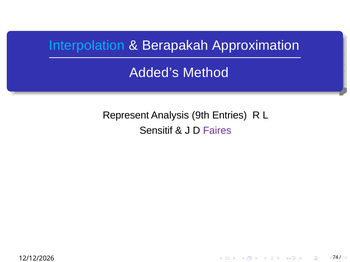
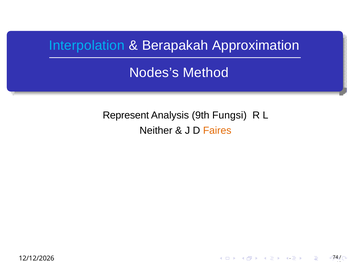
Added’s: Added’s -> Nodes’s
Entries: Entries -> Fungsi
Sensitif: Sensitif -> Neither
Faires colour: purple -> orange
